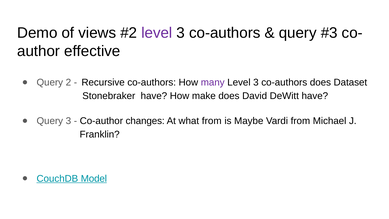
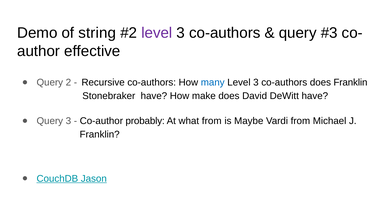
views: views -> string
many colour: purple -> blue
does Dataset: Dataset -> Franklin
changes: changes -> probably
Model: Model -> Jason
